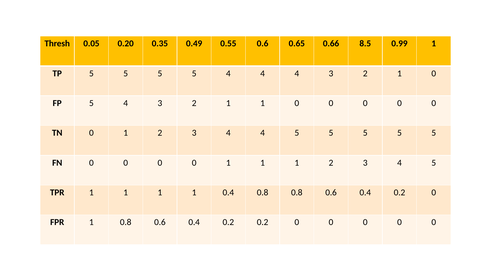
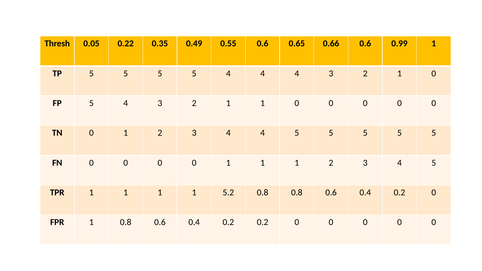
0.20: 0.20 -> 0.22
0.66 8.5: 8.5 -> 0.6
1 0.4: 0.4 -> 5.2
